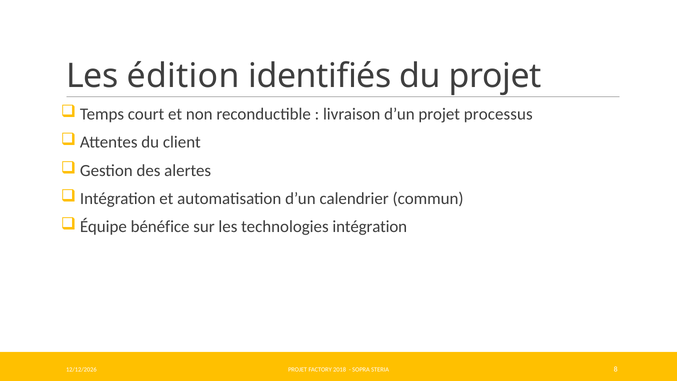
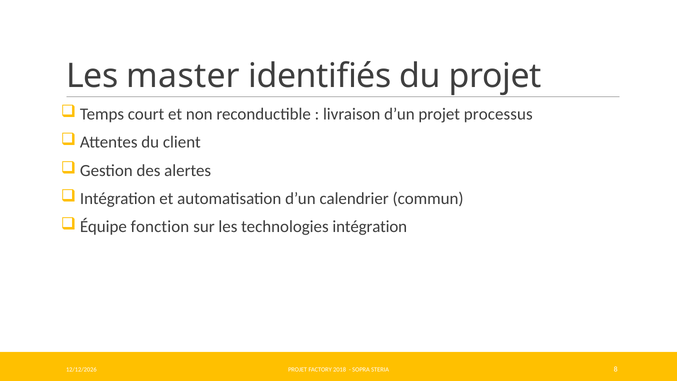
édition: édition -> master
bénéfice: bénéfice -> fonction
